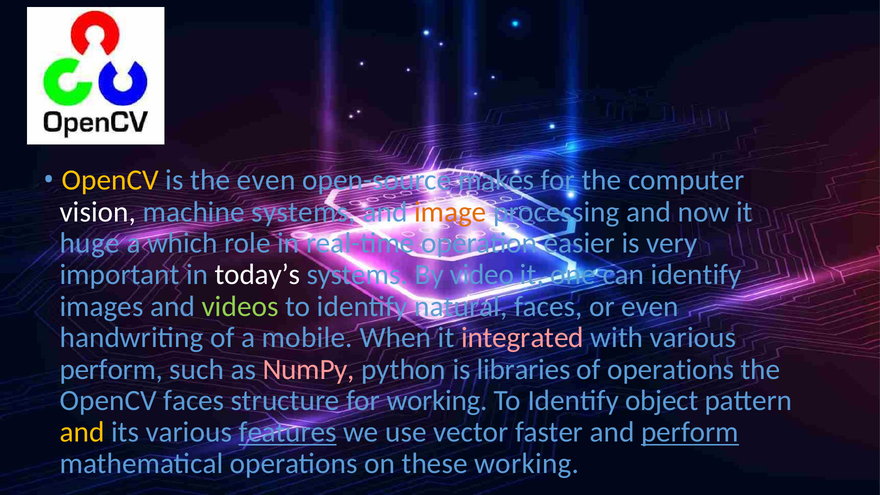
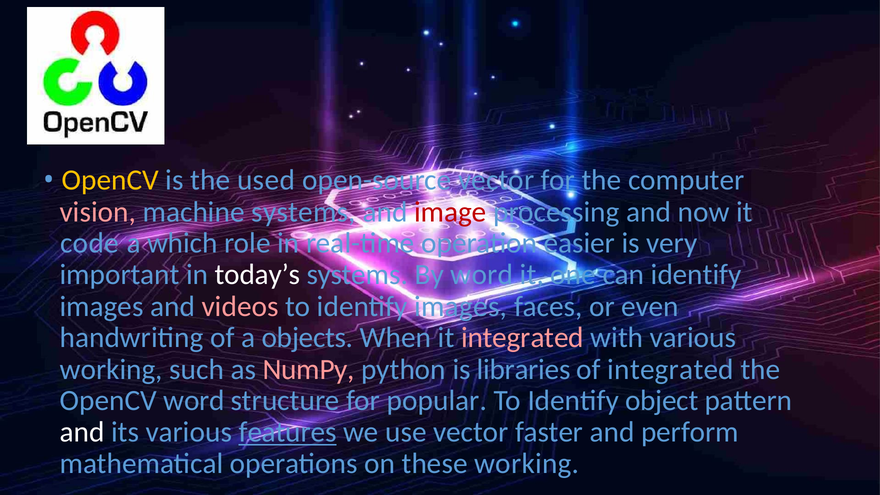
the even: even -> used
open-source makes: makes -> vector
vision colour: white -> pink
image colour: orange -> red
huge: huge -> code
By video: video -> word
videos colour: light green -> pink
to identify natural: natural -> images
mobile: mobile -> objects
perform at (111, 369): perform -> working
of operations: operations -> integrated
OpenCV faces: faces -> word
for working: working -> popular
and at (82, 432) colour: yellow -> white
perform at (690, 432) underline: present -> none
